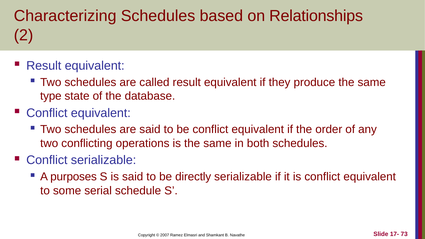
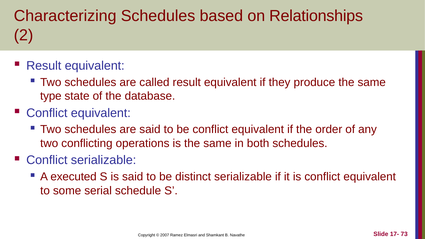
purposes: purposes -> executed
directly: directly -> distinct
